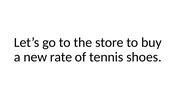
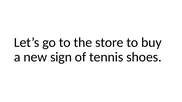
rate: rate -> sign
